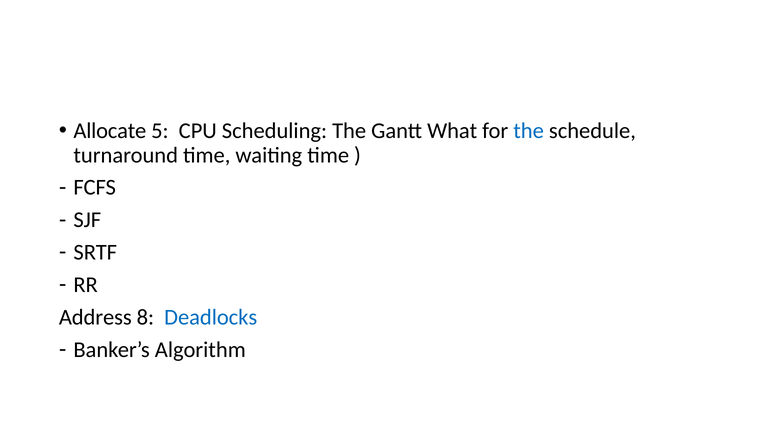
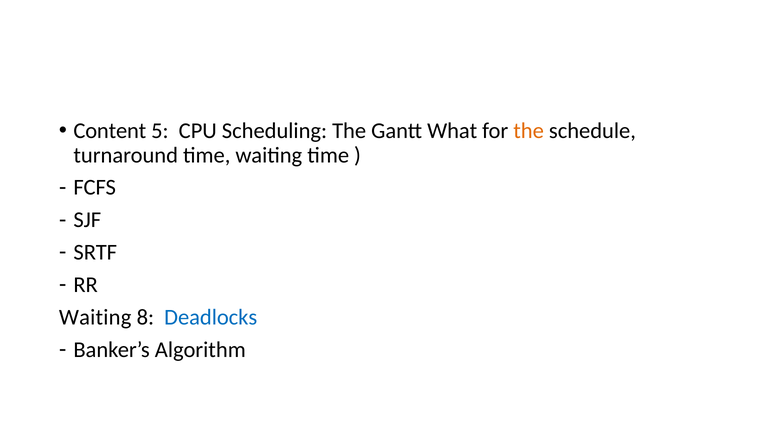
Allocate: Allocate -> Content
the at (529, 131) colour: blue -> orange
Address at (95, 317): Address -> Waiting
